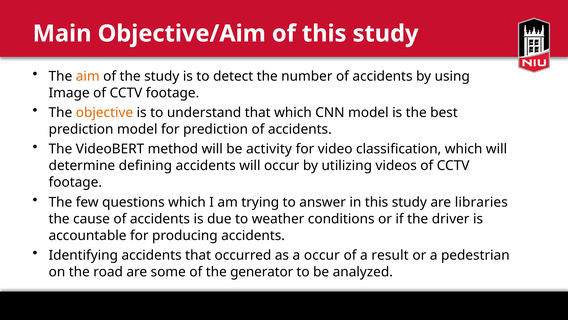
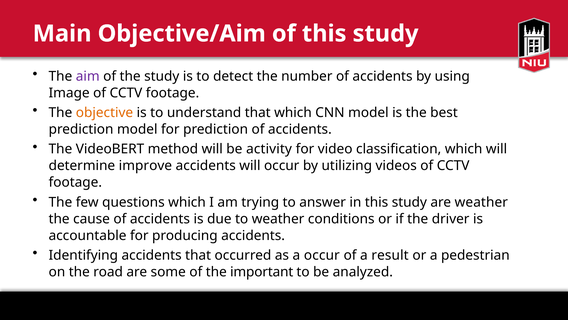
aim colour: orange -> purple
defining: defining -> improve
are libraries: libraries -> weather
generator: generator -> important
